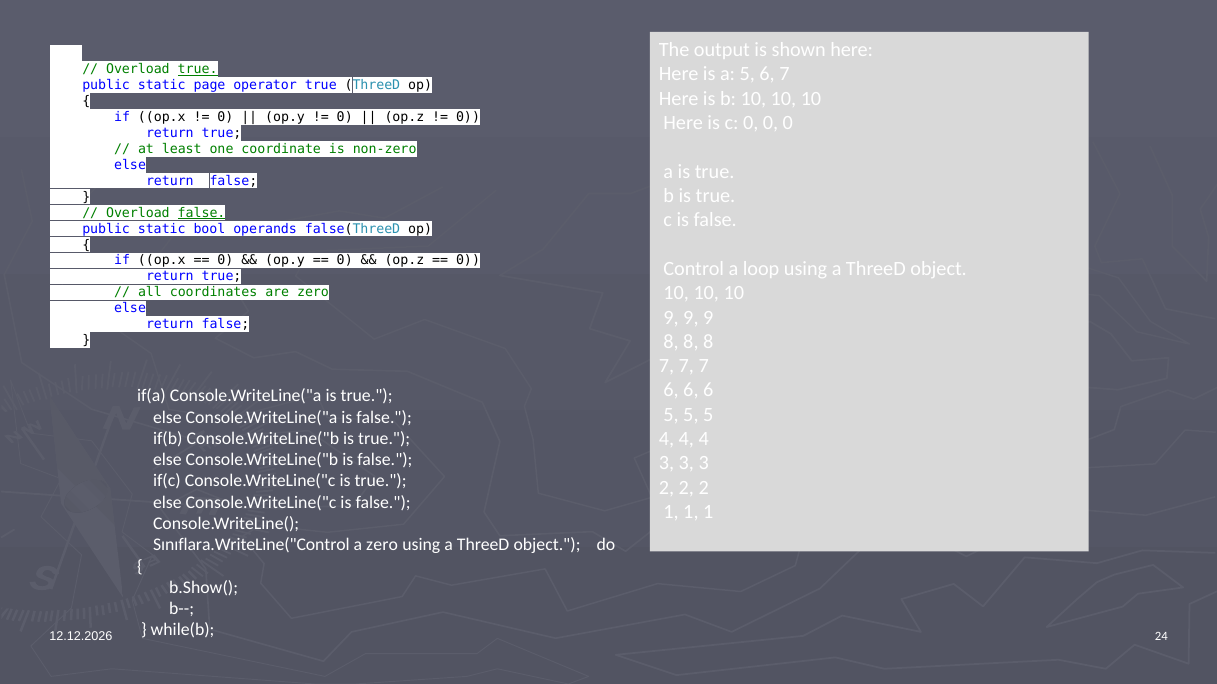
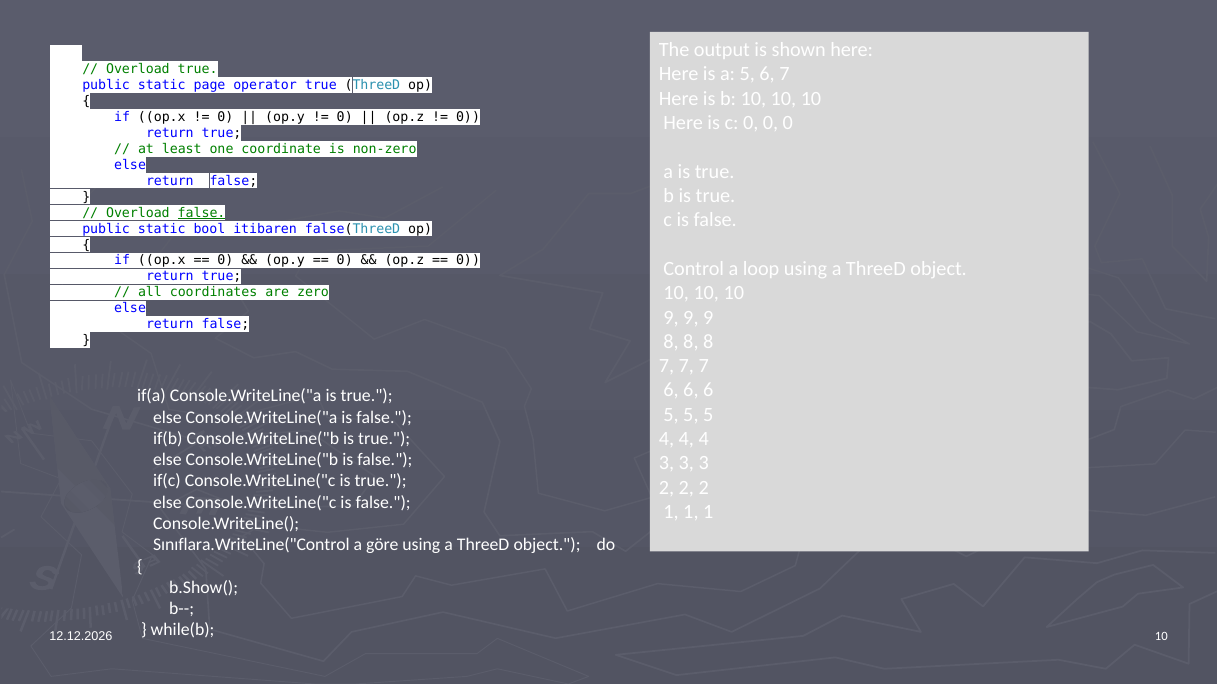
true at (198, 69) underline: present -> none
operands: operands -> itibaren
a zero: zero -> göre
24 at (1161, 636): 24 -> 10
